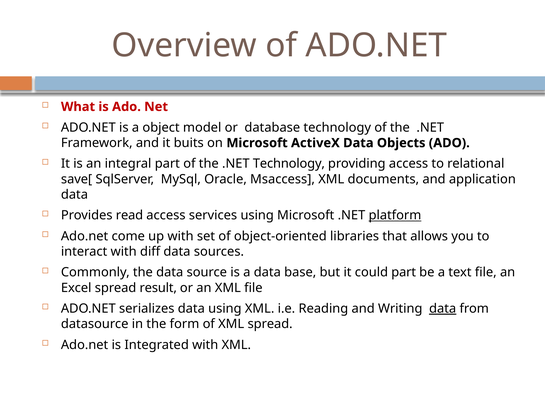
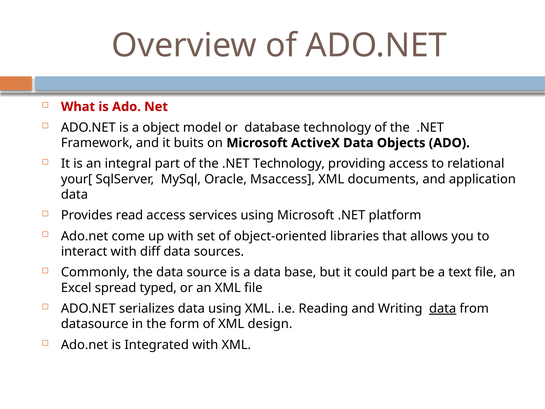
save[: save[ -> your[
platform underline: present -> none
result: result -> typed
XML spread: spread -> design
